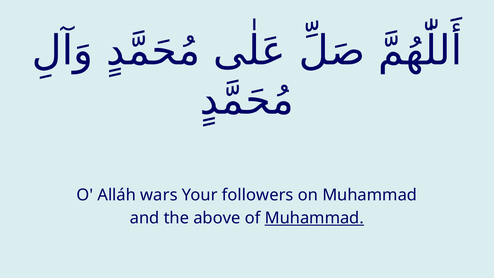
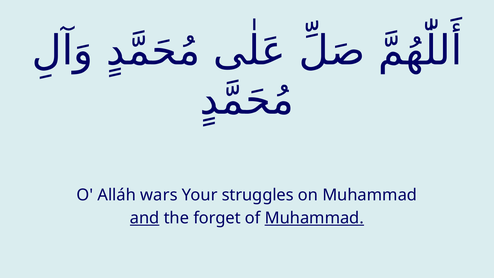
followers: followers -> struggles
and underline: none -> present
above: above -> forget
